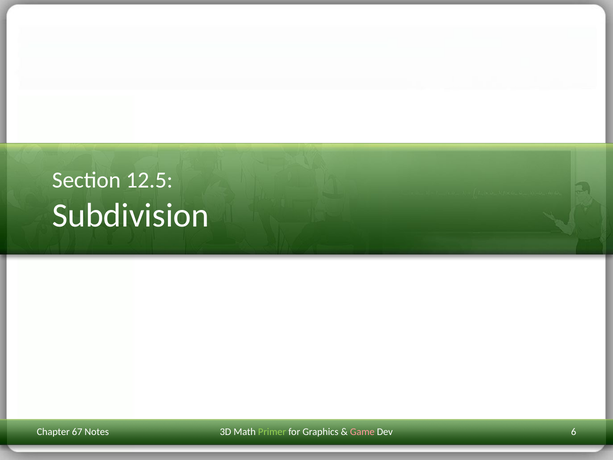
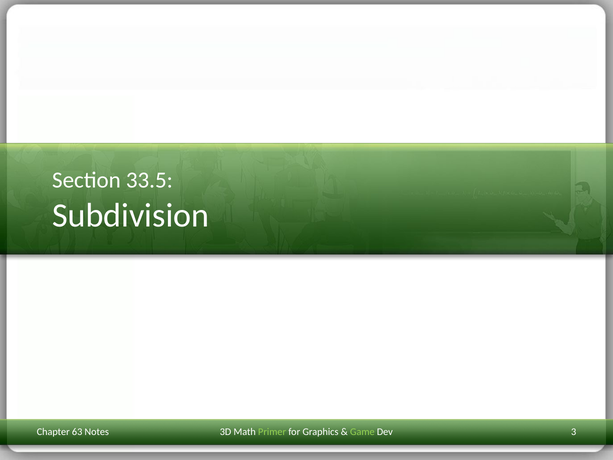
12.5: 12.5 -> 33.5
67: 67 -> 63
Game colour: pink -> light green
6: 6 -> 3
